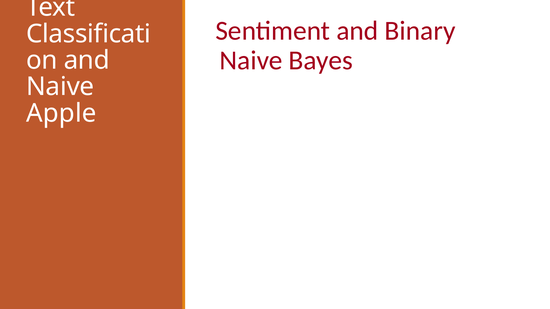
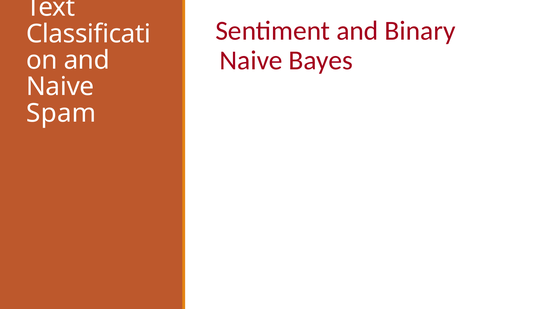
Apple: Apple -> Spam
